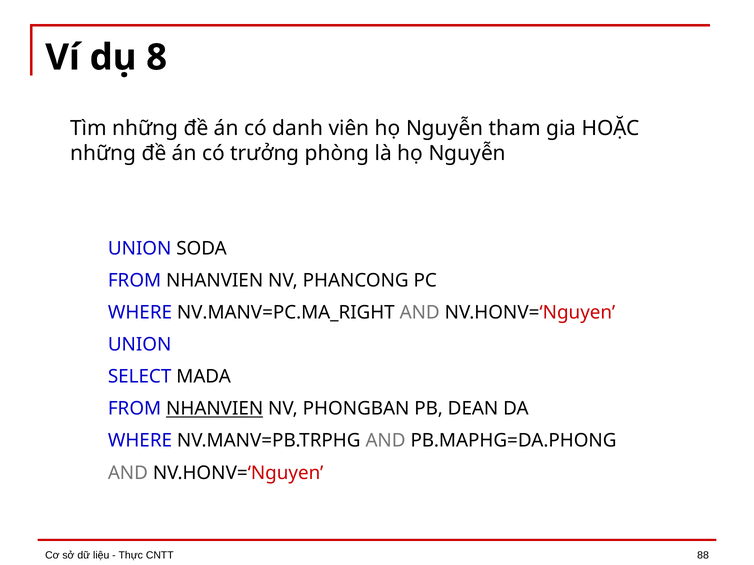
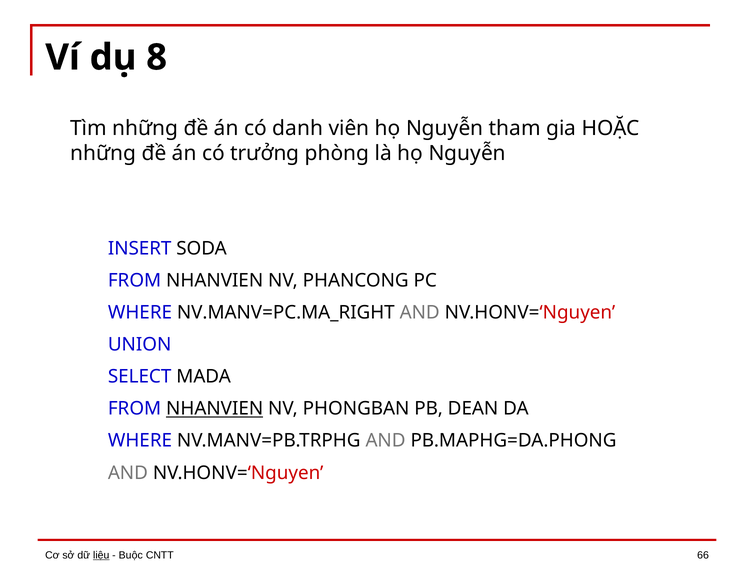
UNION at (140, 249): UNION -> INSERT
liệu underline: none -> present
Thực: Thực -> Buộc
88: 88 -> 66
